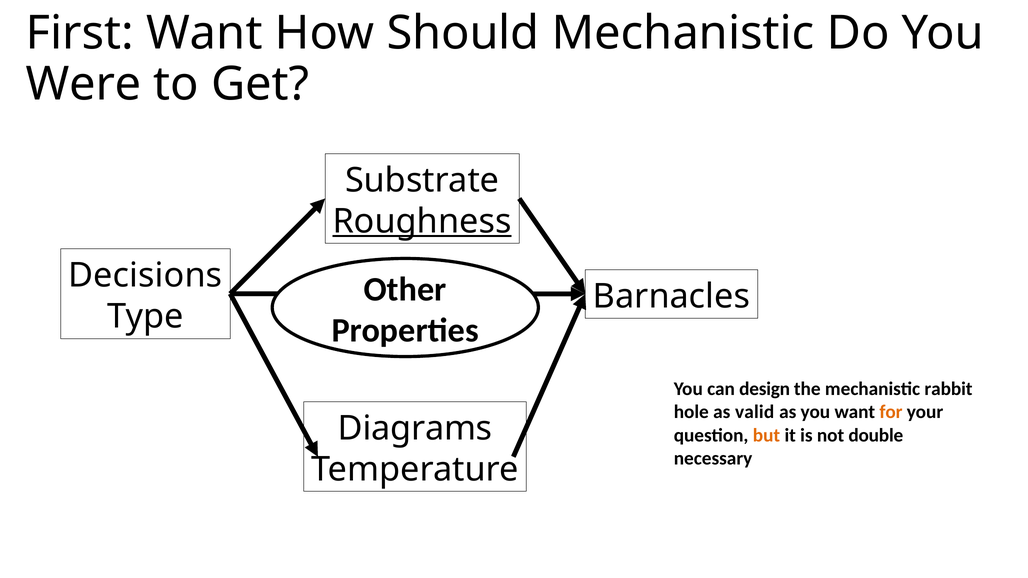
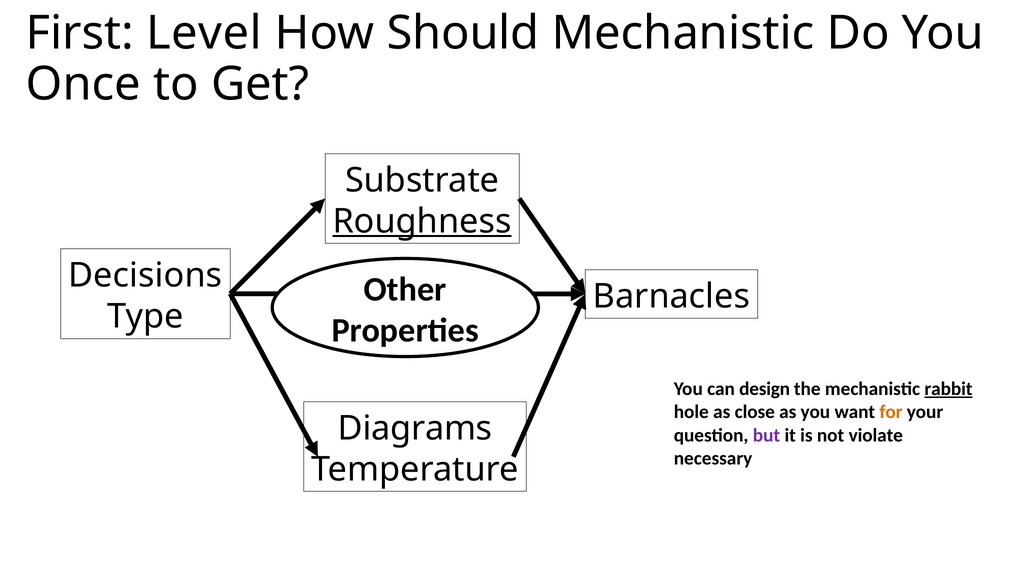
First Want: Want -> Level
Were: Were -> Once
rabbit underline: none -> present
valid: valid -> close
but colour: orange -> purple
double: double -> violate
